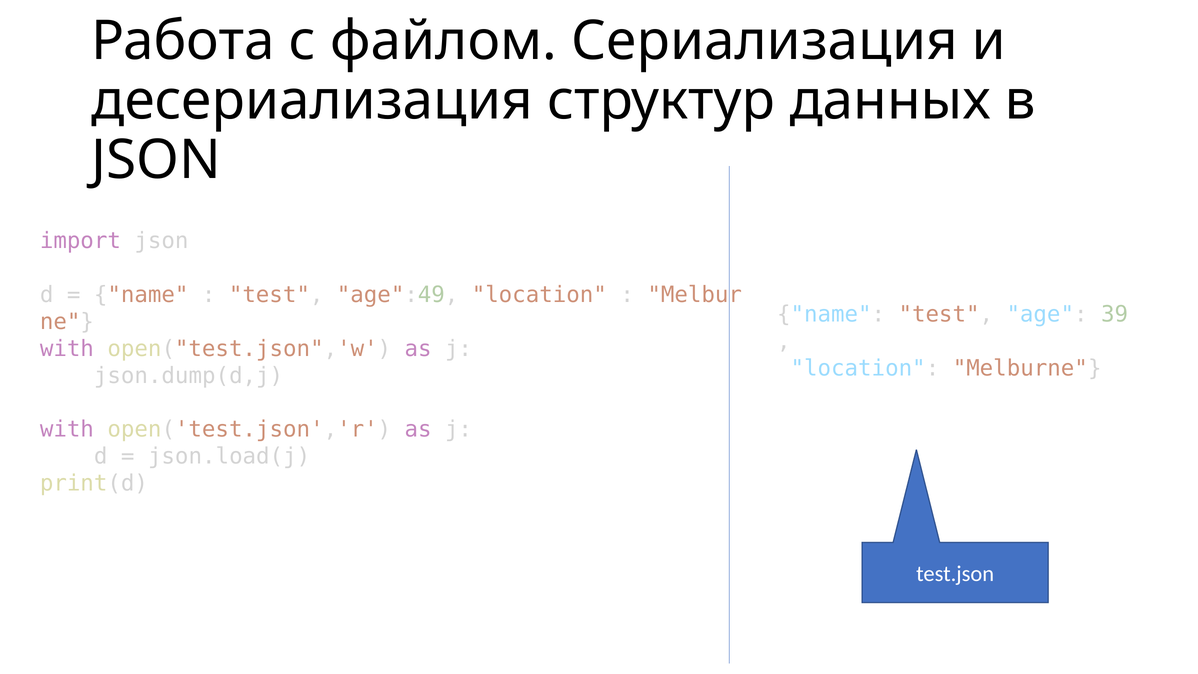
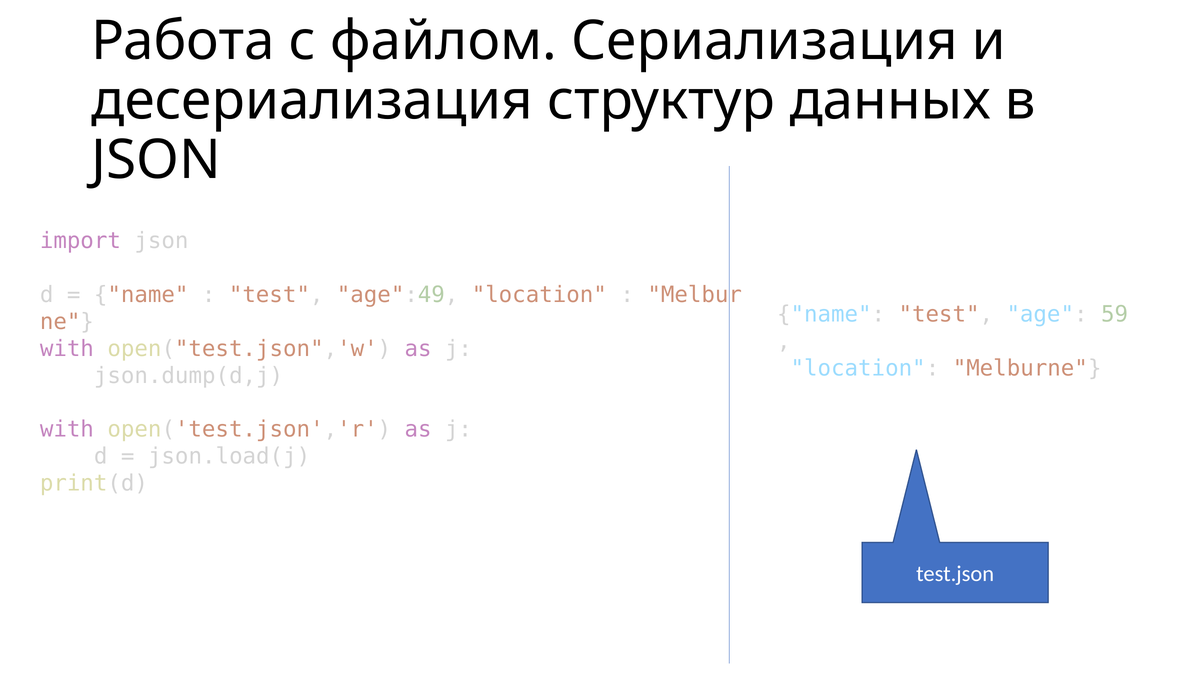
39: 39 -> 59
